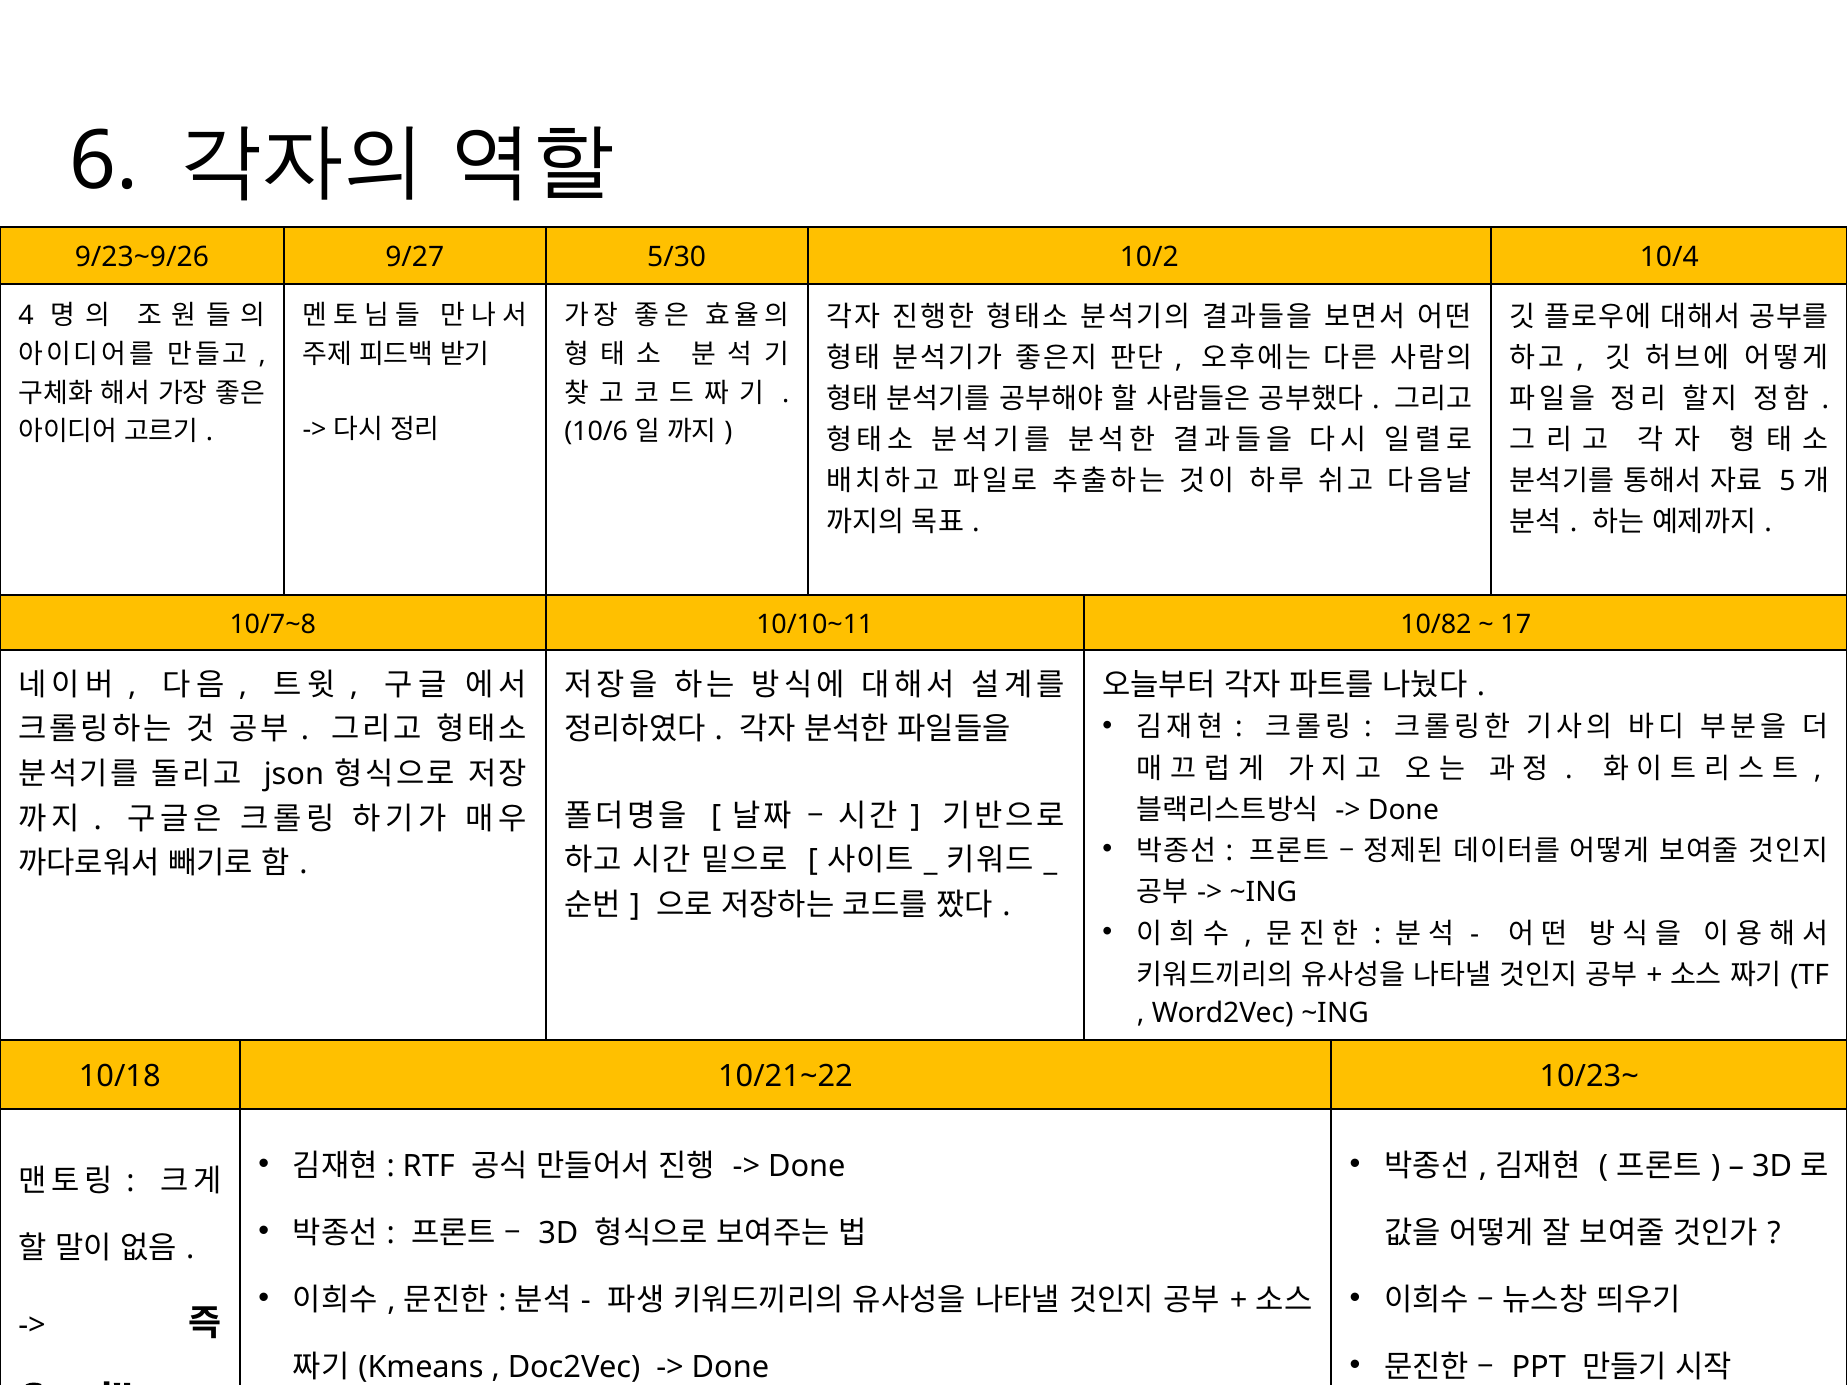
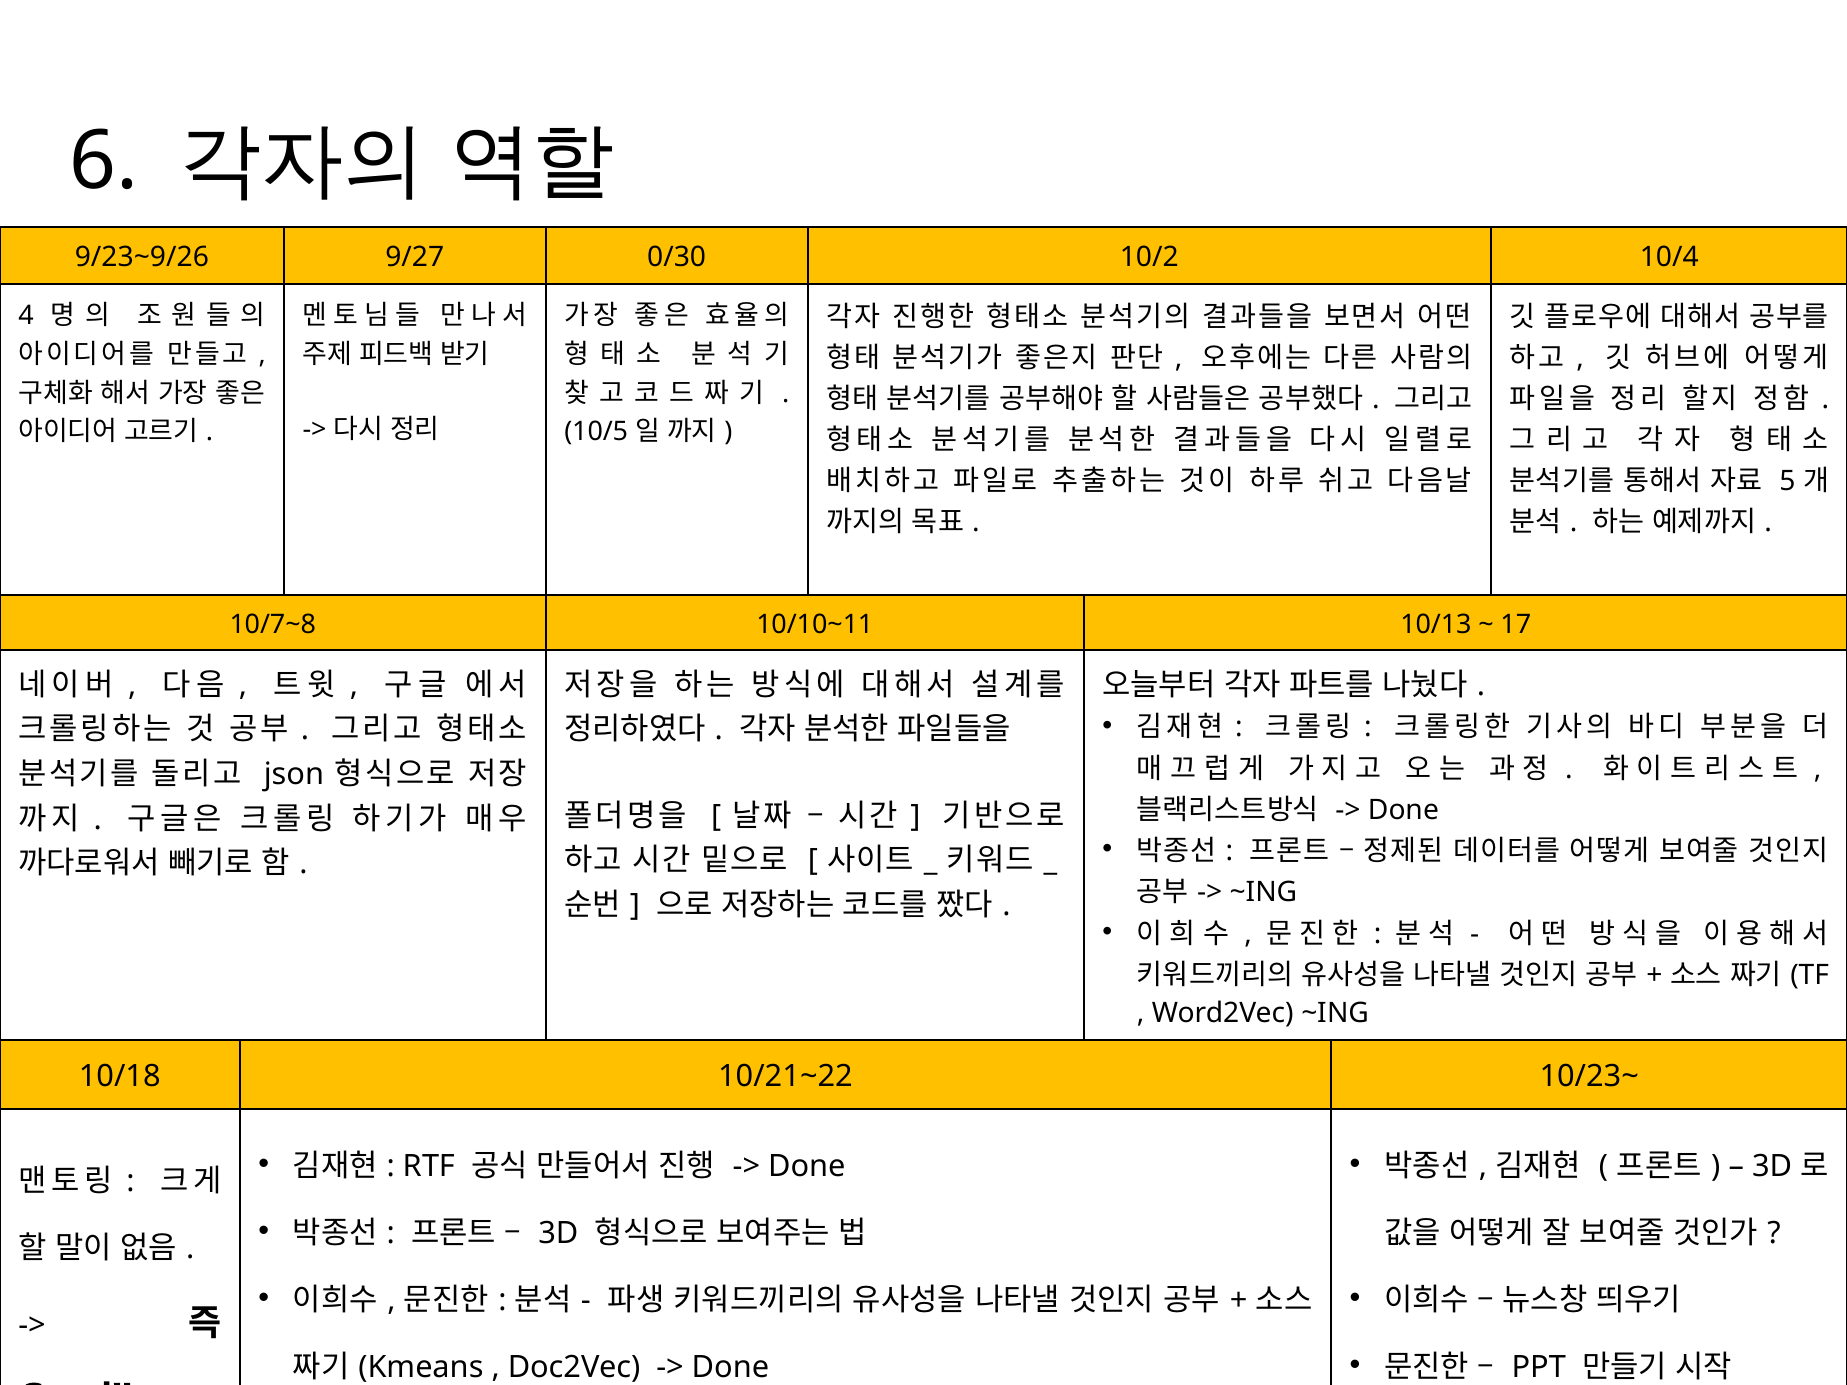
5/30: 5/30 -> 0/30
10/6: 10/6 -> 10/5
10/82: 10/82 -> 10/13
